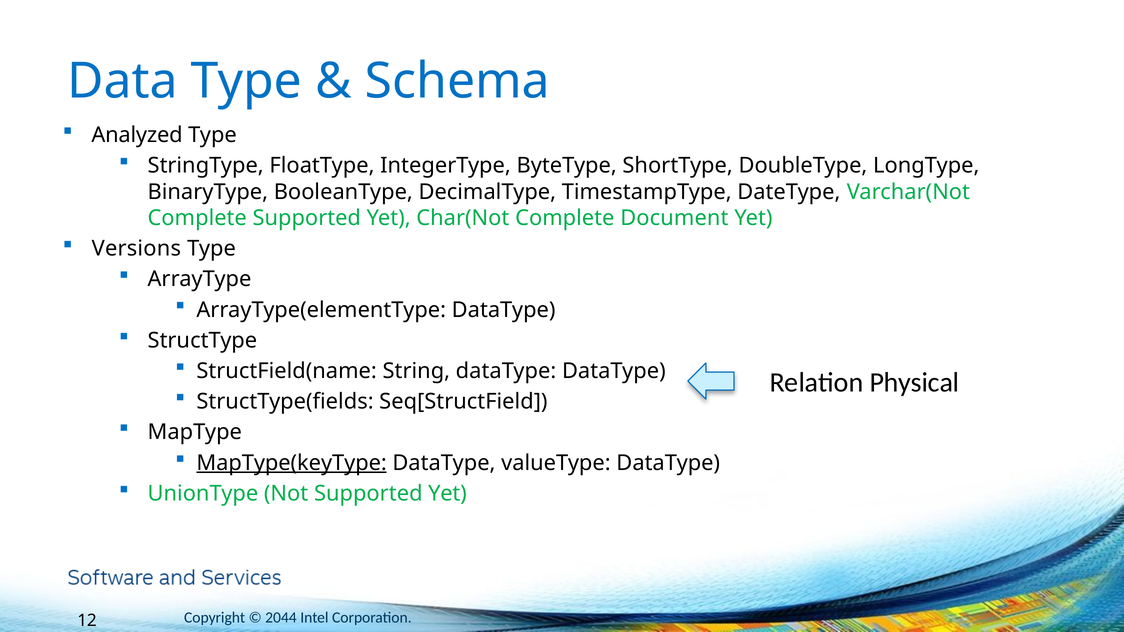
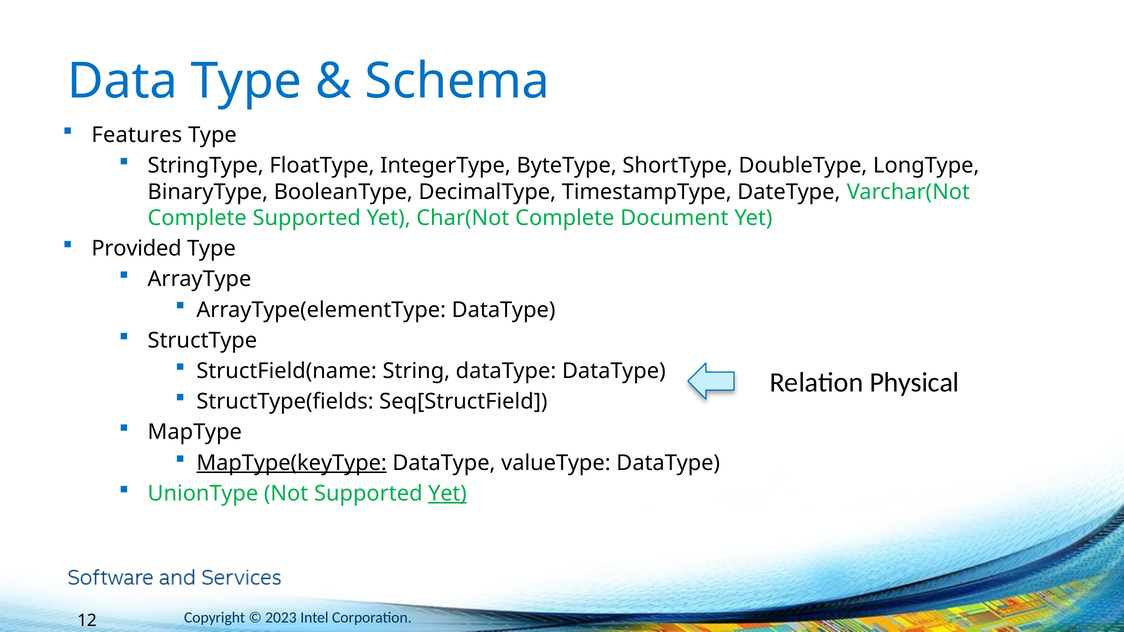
Analyzed: Analyzed -> Features
Versions: Versions -> Provided
Yet at (447, 494) underline: none -> present
2044: 2044 -> 2023
